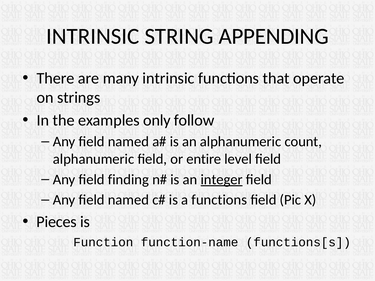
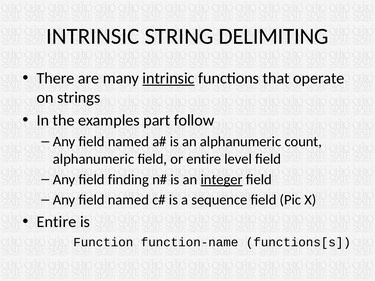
APPENDING: APPENDING -> DELIMITING
intrinsic at (168, 78) underline: none -> present
only: only -> part
a functions: functions -> sequence
Pieces at (57, 222): Pieces -> Entire
